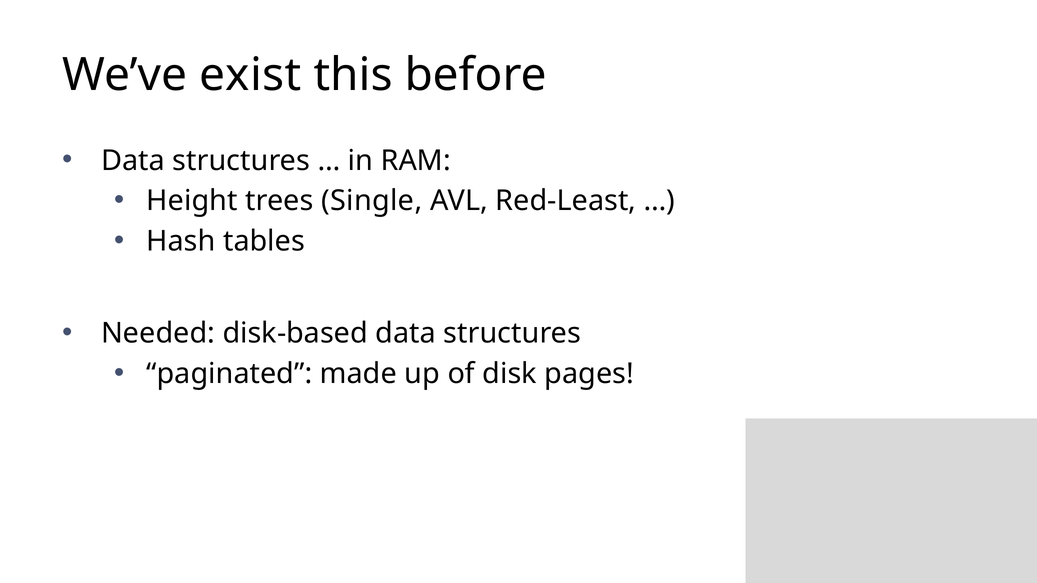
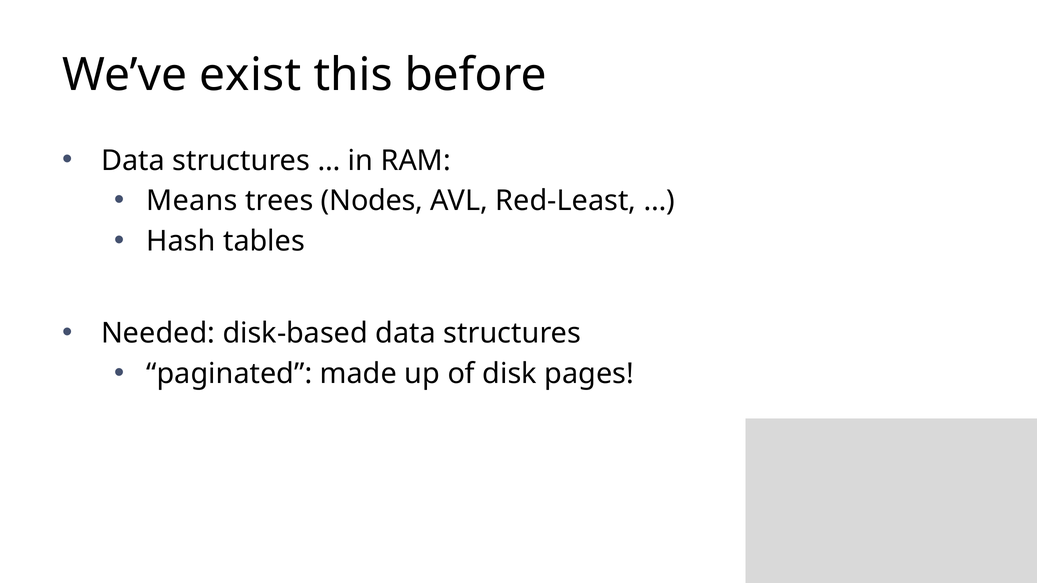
Height: Height -> Means
Single: Single -> Nodes
